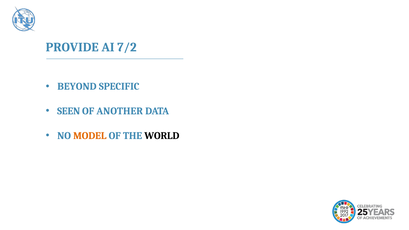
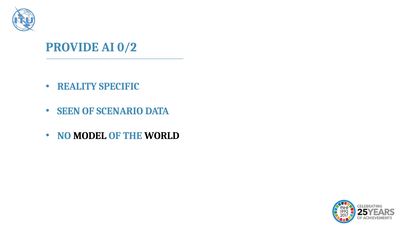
7/2: 7/2 -> 0/2
BEYOND: BEYOND -> REALITY
ANOTHER: ANOTHER -> SCENARIO
MODEL colour: orange -> black
